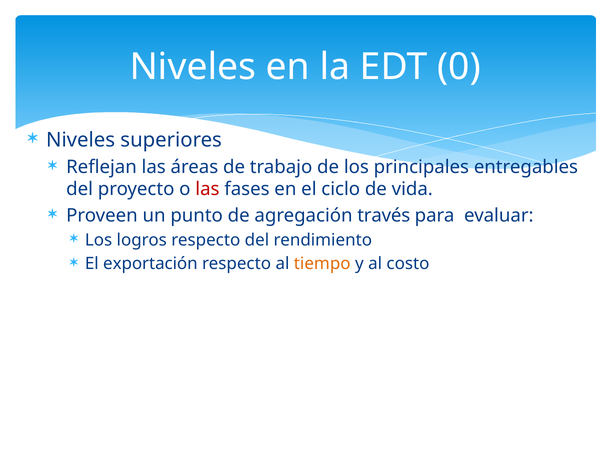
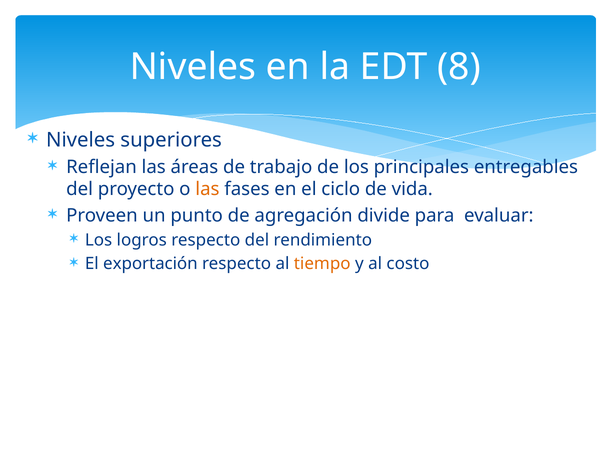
0: 0 -> 8
las at (207, 189) colour: red -> orange
través: través -> divide
